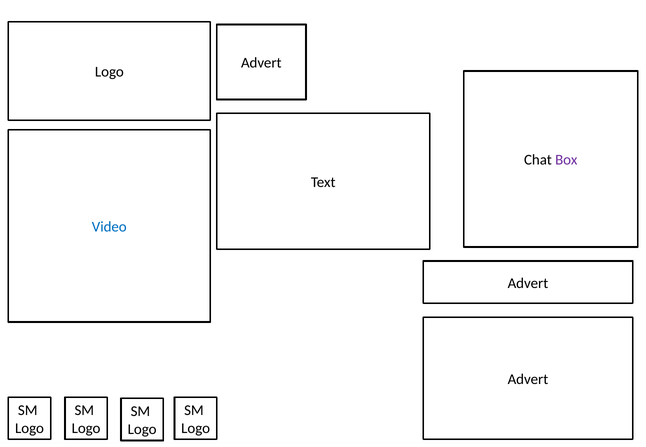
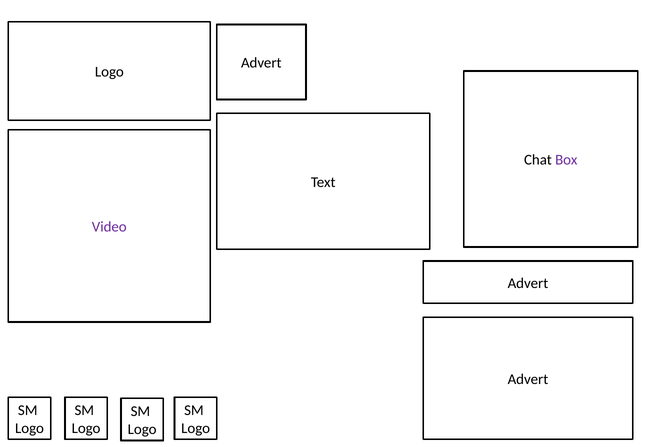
Video colour: blue -> purple
